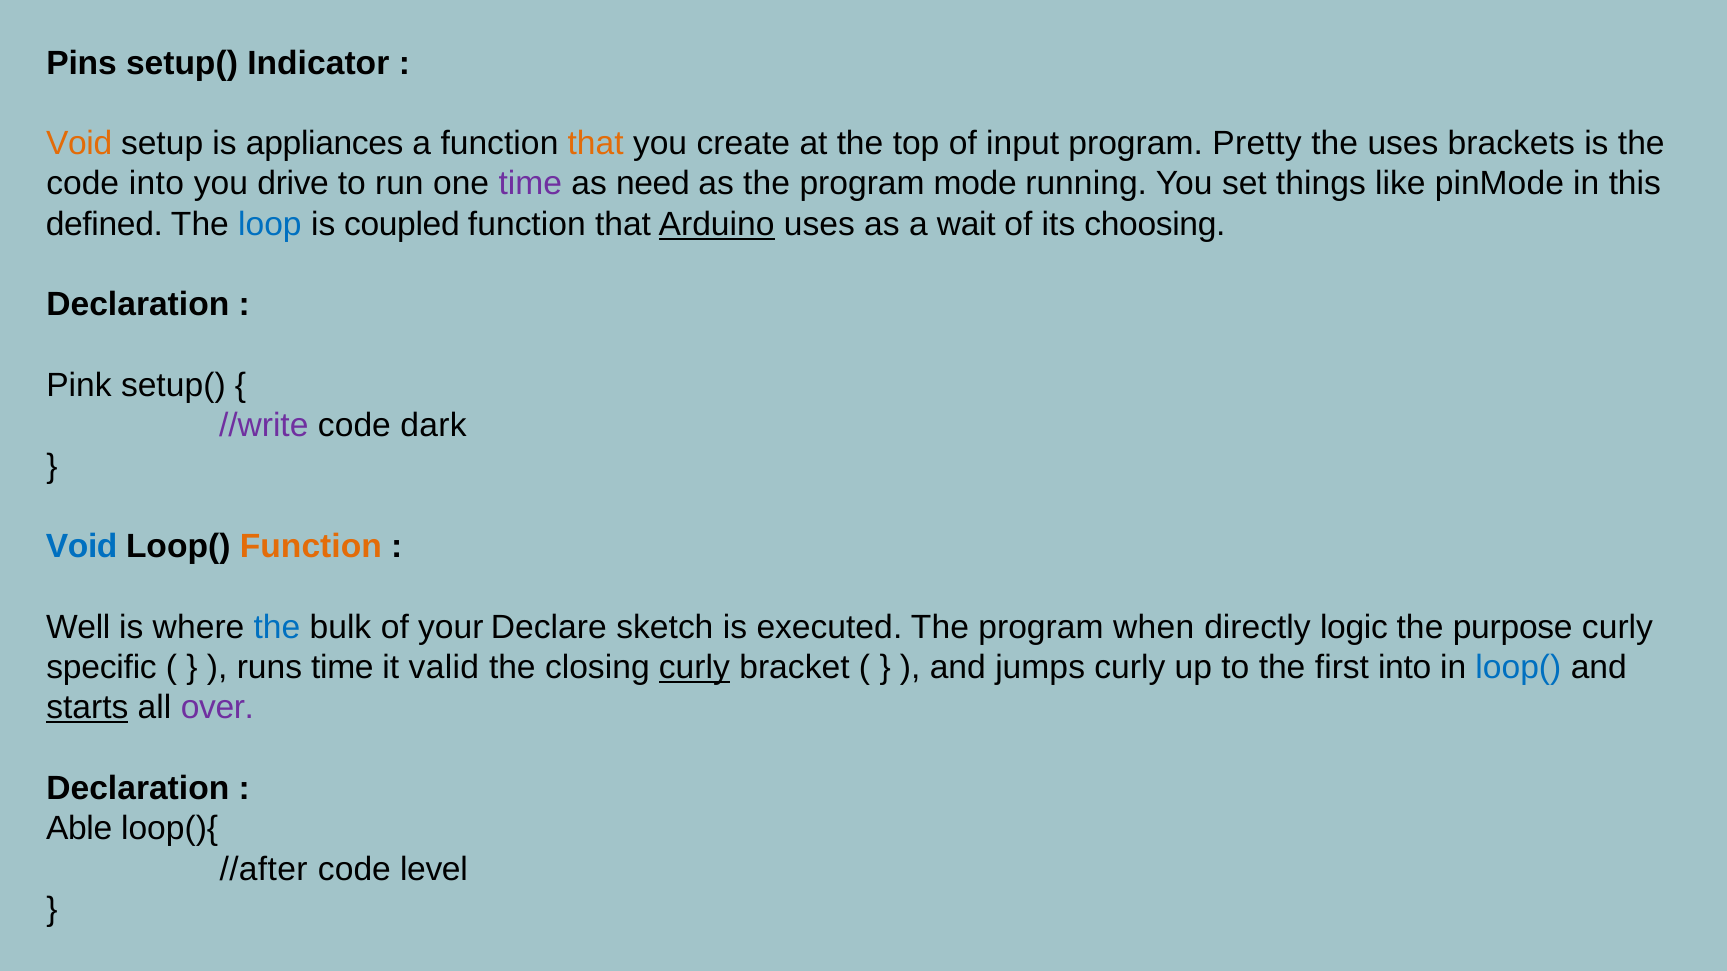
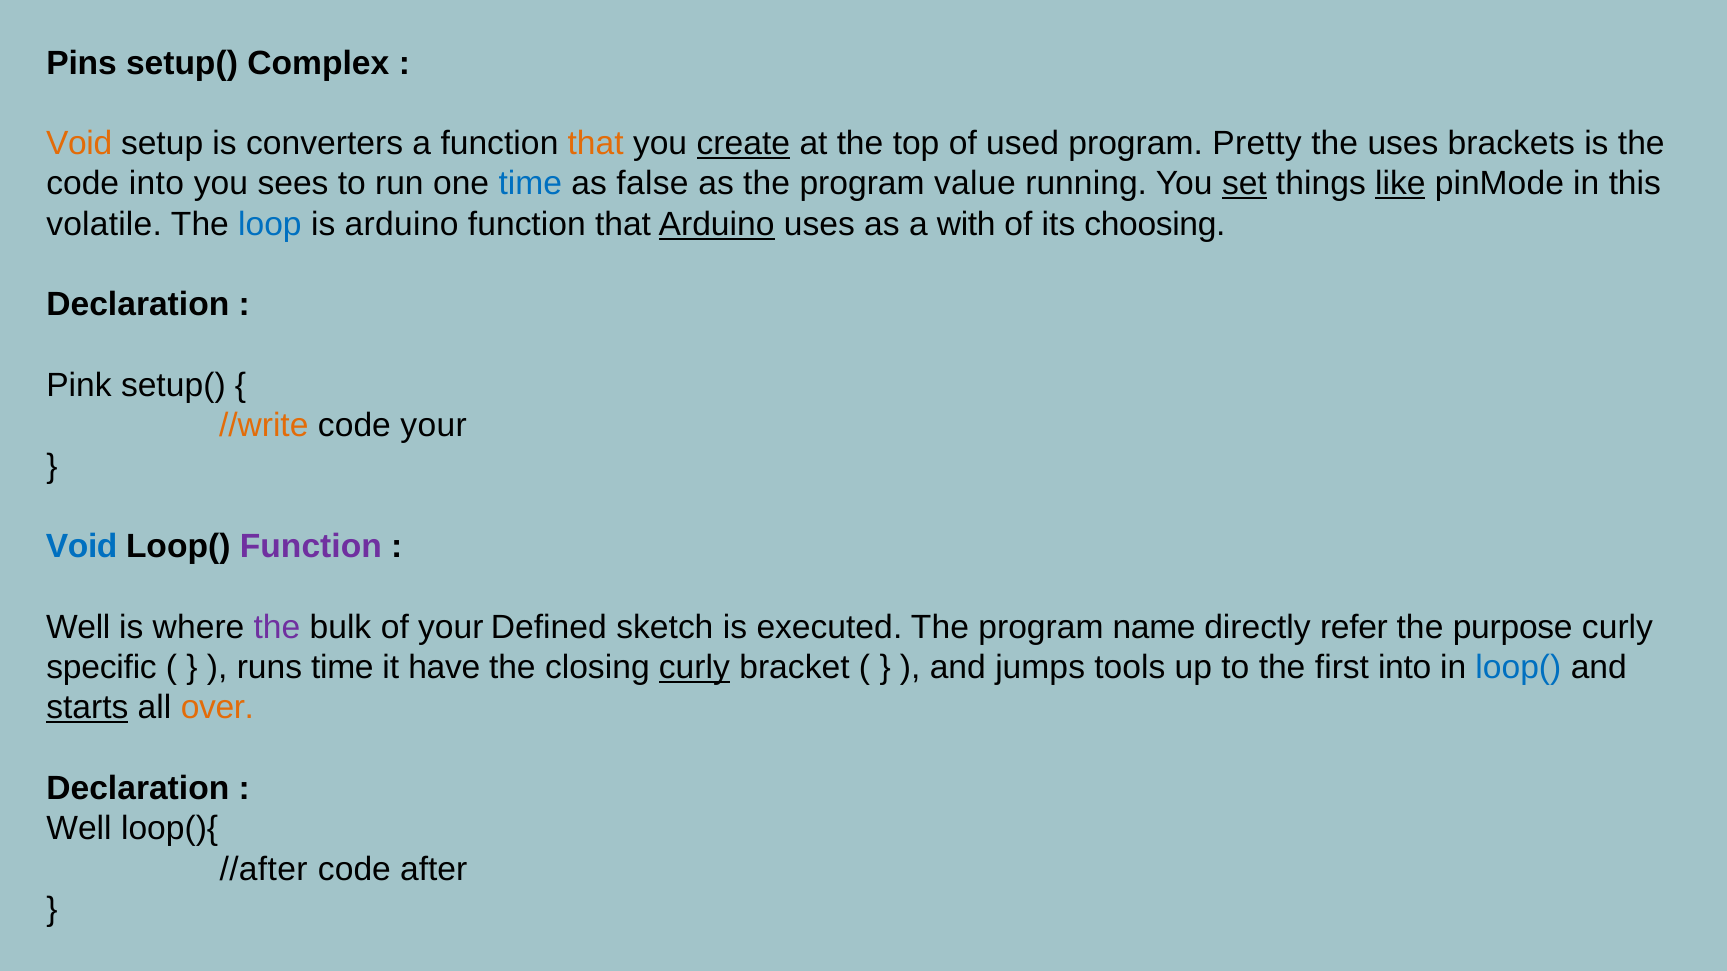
Indicator: Indicator -> Complex
appliances: appliances -> converters
create underline: none -> present
input: input -> used
drive: drive -> sees
time at (530, 184) colour: purple -> blue
need: need -> false
mode: mode -> value
set underline: none -> present
like underline: none -> present
defined: defined -> volatile
is coupled: coupled -> arduino
wait: wait -> with
//write colour: purple -> orange
code dark: dark -> your
Function at (311, 547) colour: orange -> purple
the at (277, 627) colour: blue -> purple
Declare: Declare -> Defined
when: when -> name
logic: logic -> refer
valid: valid -> have
jumps curly: curly -> tools
over colour: purple -> orange
Able at (79, 829): Able -> Well
level: level -> after
